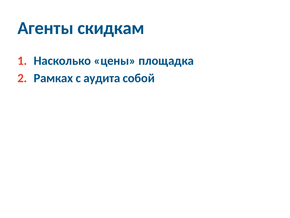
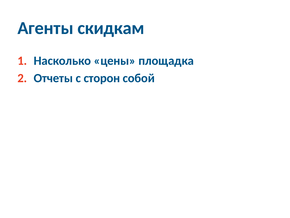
Рамках: Рамках -> Отчеты
аудита: аудита -> сторон
